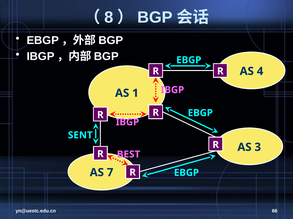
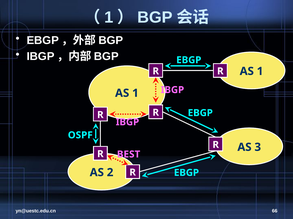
8 at (109, 17): 8 -> 1
4 at (260, 71): 4 -> 1
SENT: SENT -> OSPF
7: 7 -> 2
